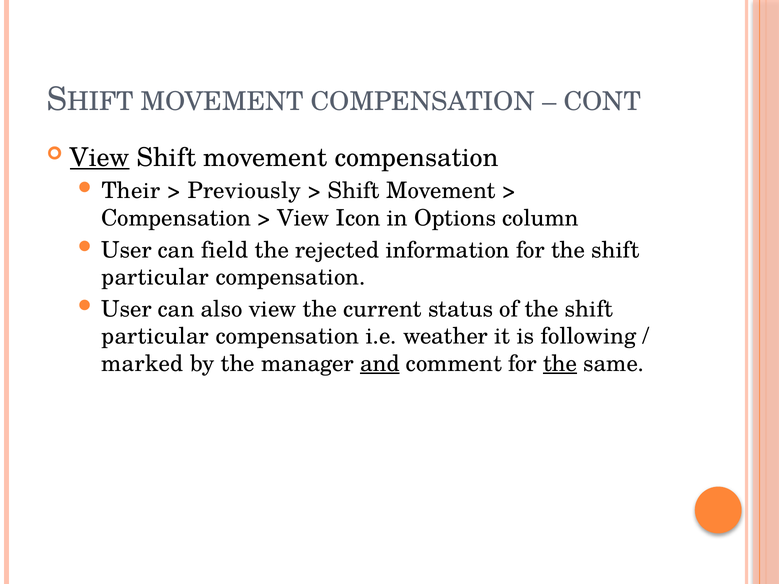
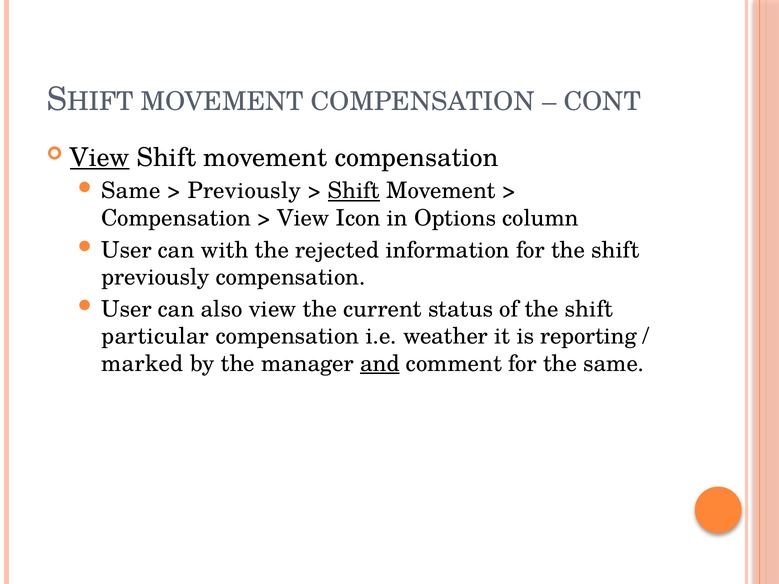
Their at (131, 191): Their -> Same
Shift at (354, 191) underline: none -> present
field: field -> with
particular at (155, 277): particular -> previously
following: following -> reporting
the at (560, 364) underline: present -> none
